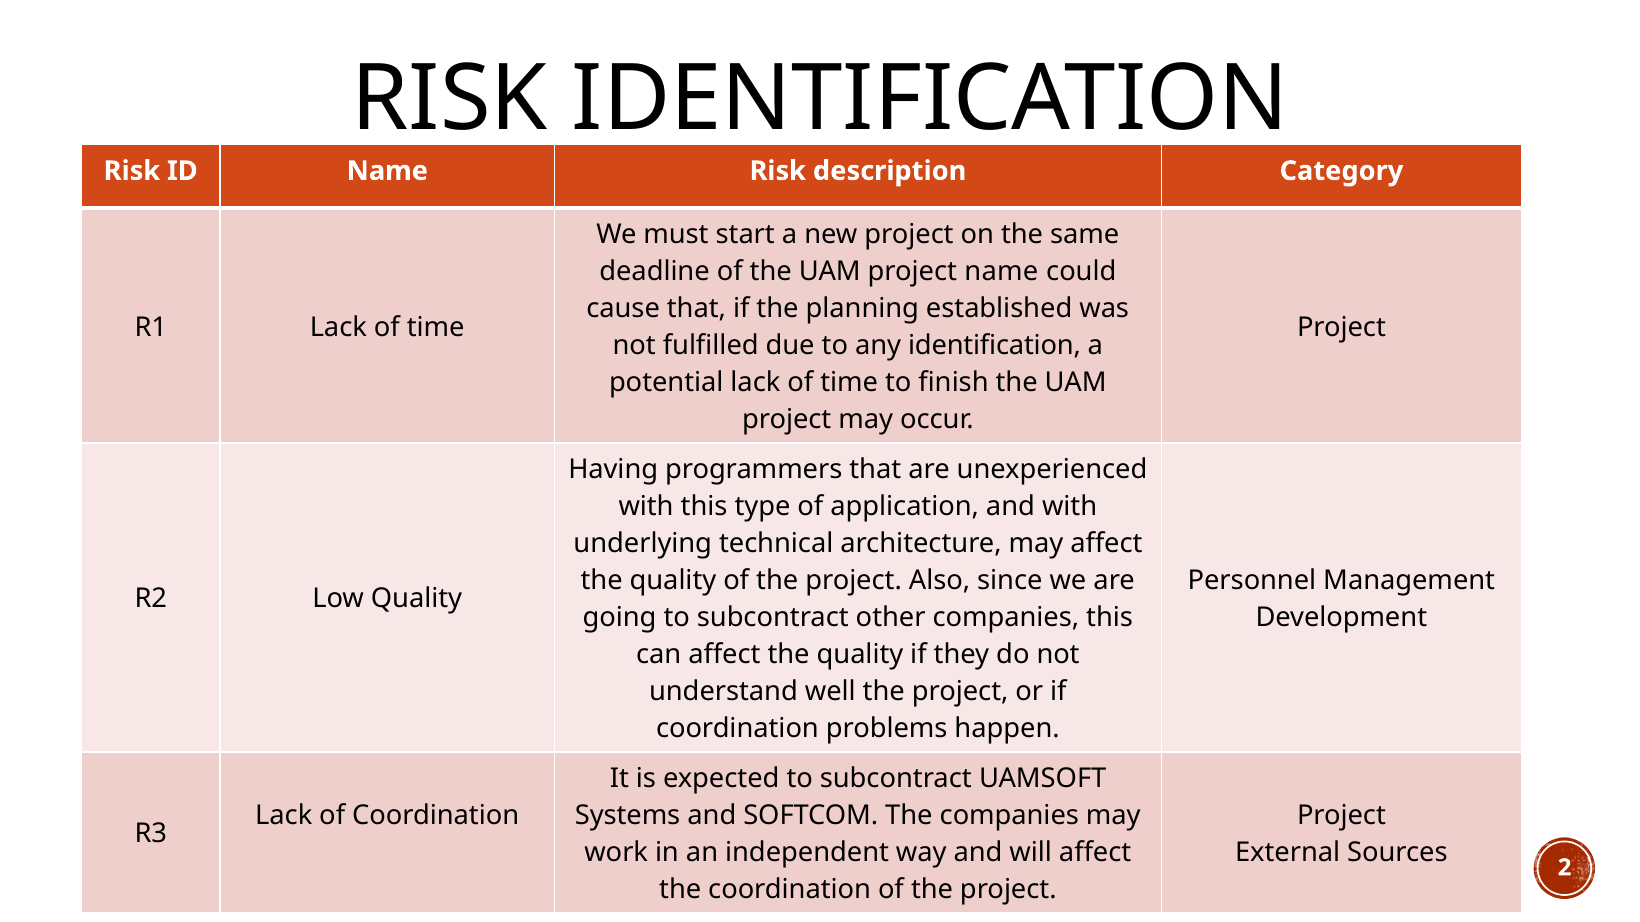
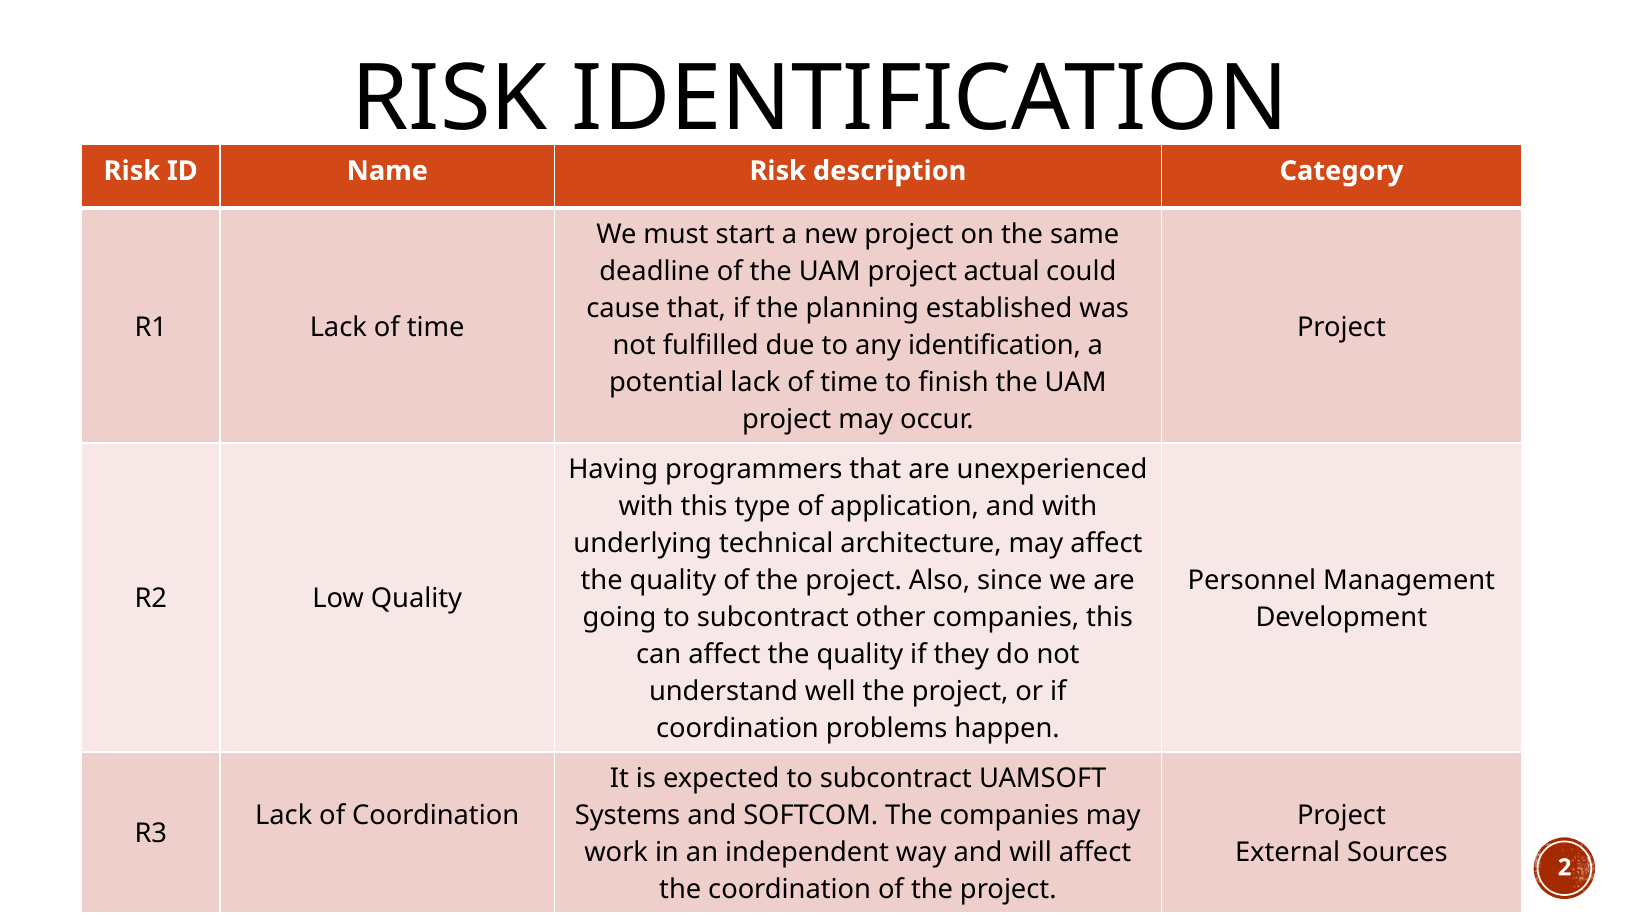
project name: name -> actual
